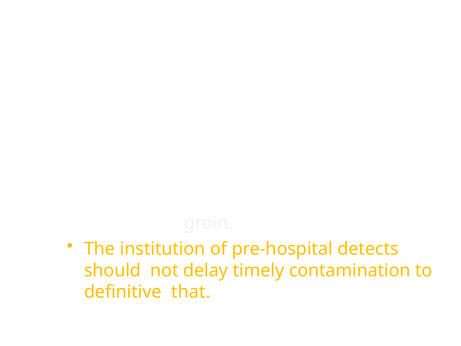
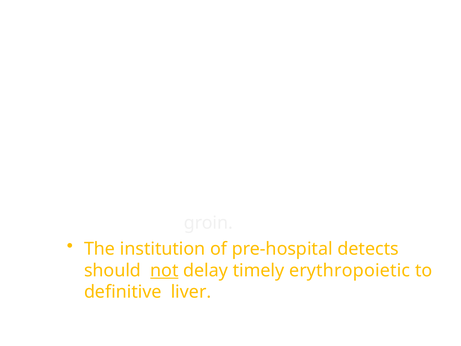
not underline: none -> present
contamination: contamination -> erythropoietic
that: that -> liver
